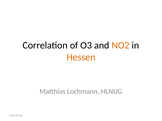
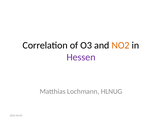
Hessen colour: orange -> purple
